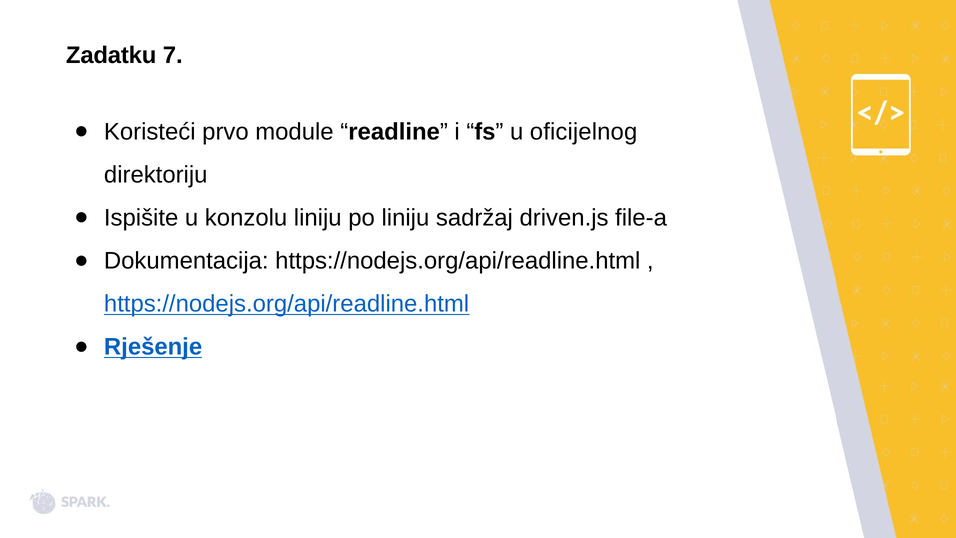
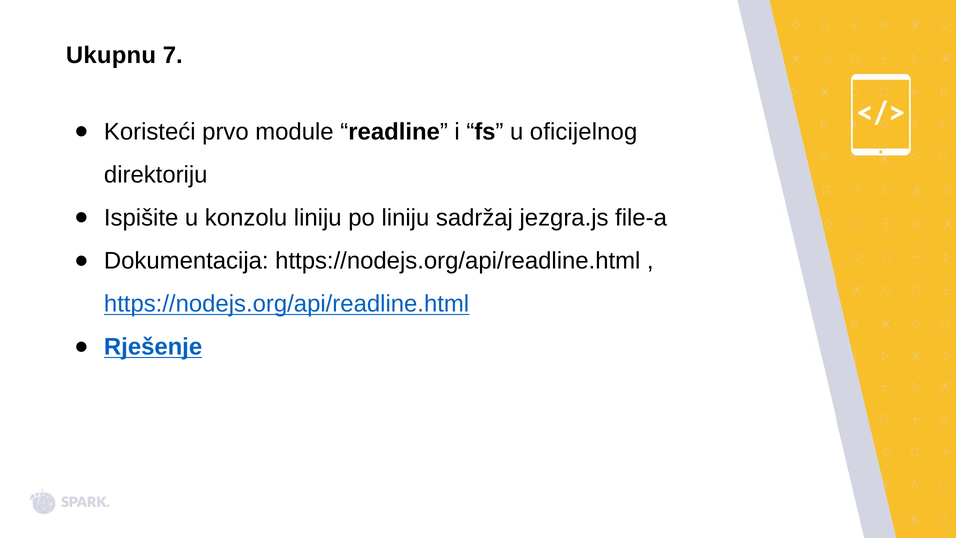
Zadatku: Zadatku -> Ukupnu
driven.js: driven.js -> jezgra.js
